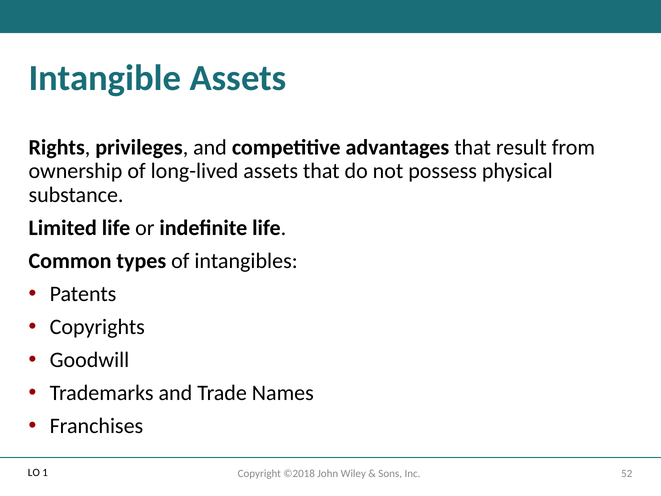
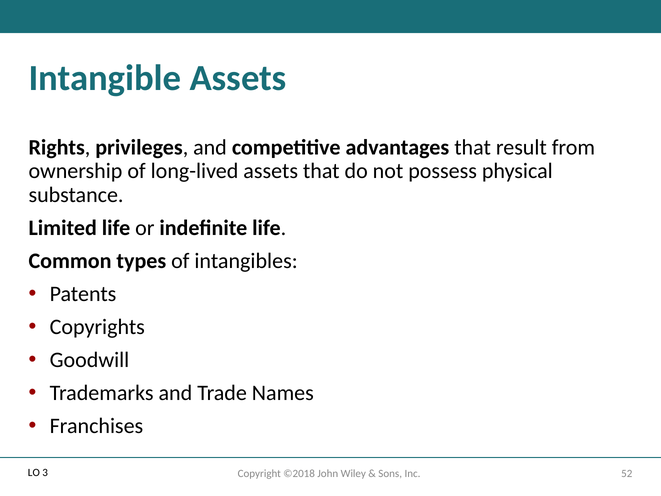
1: 1 -> 3
